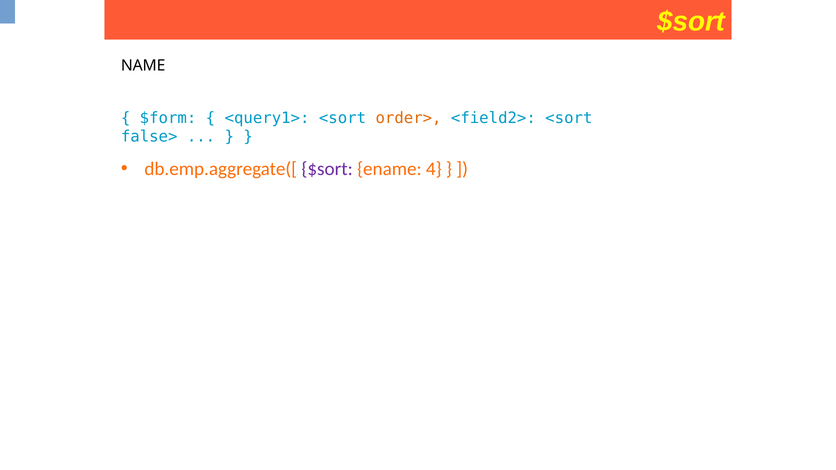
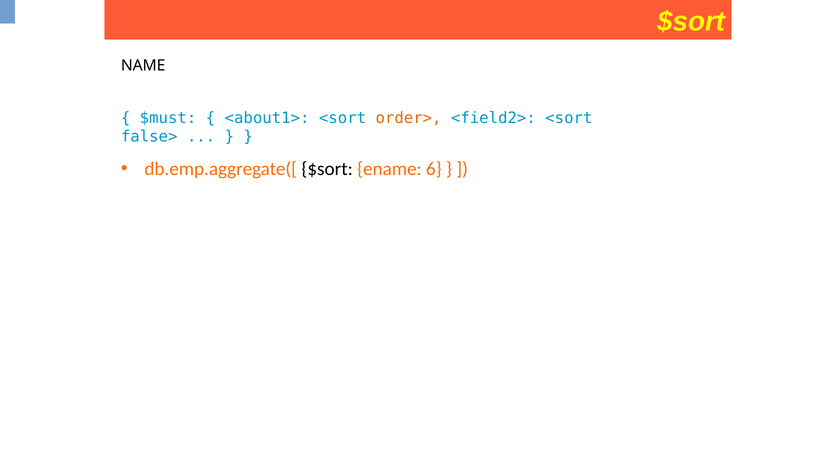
$form: $form -> $must
<query1>: <query1> -> <about1>
$sort at (327, 169) colour: purple -> black
4: 4 -> 6
